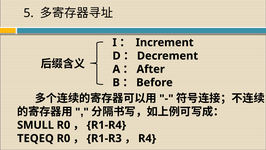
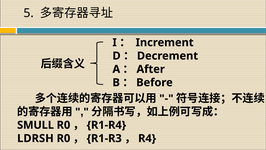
TEQEQ: TEQEQ -> LDRSH
